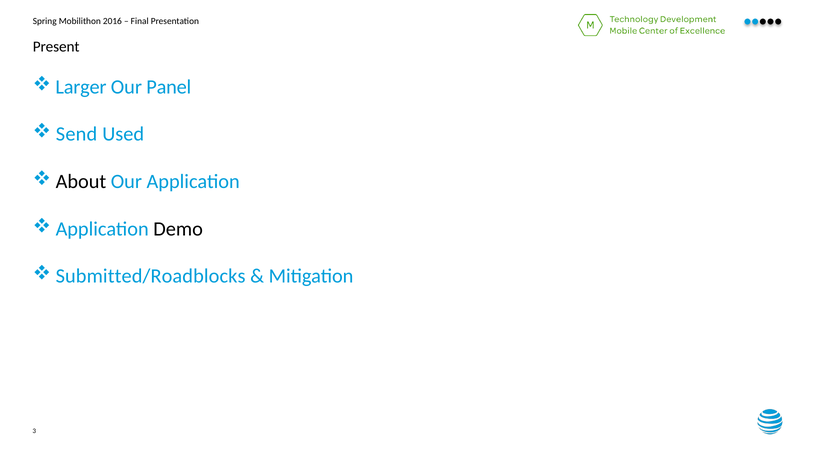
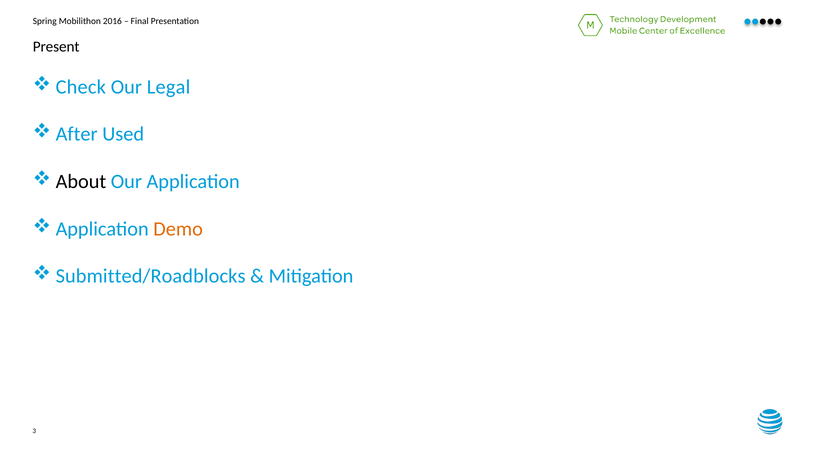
Larger: Larger -> Check
Panel: Panel -> Legal
Send: Send -> After
Demo colour: black -> orange
